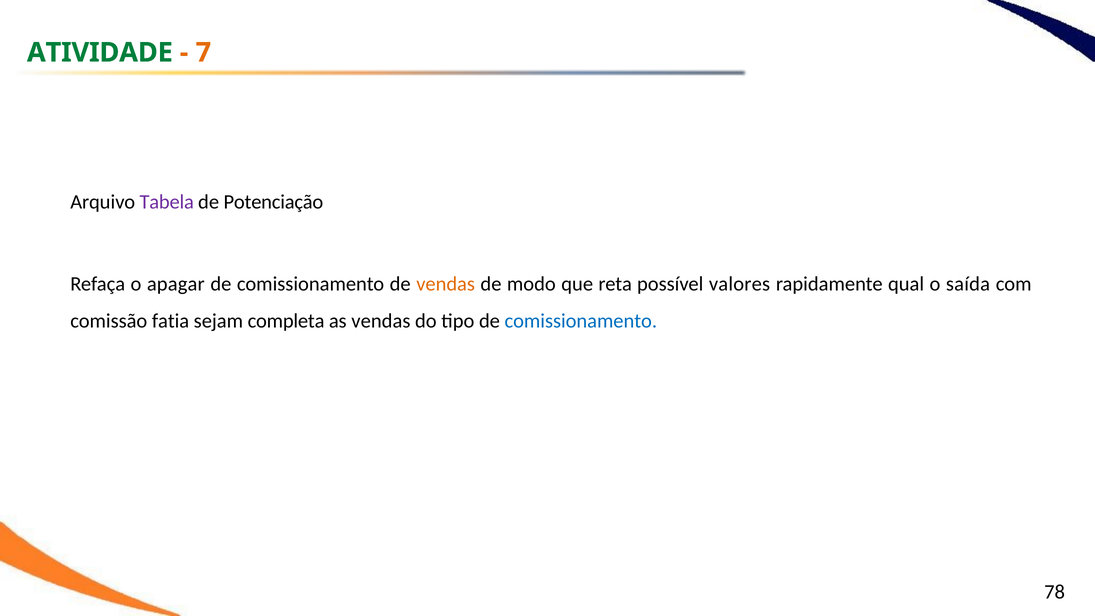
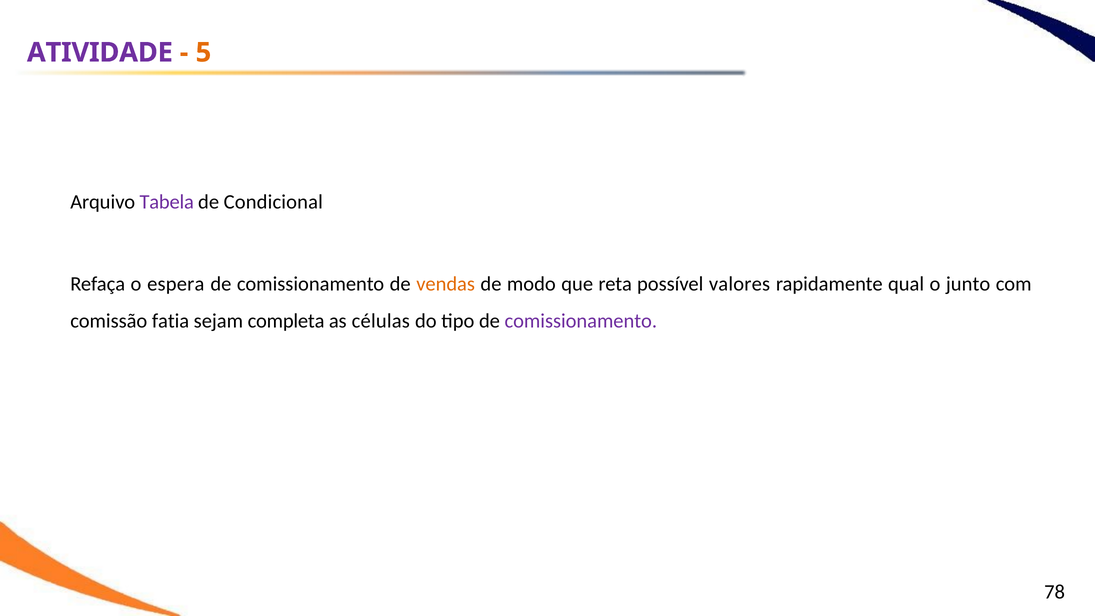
ATIVIDADE colour: green -> purple
7: 7 -> 5
Potenciação: Potenciação -> Condicional
apagar: apagar -> espera
saída: saída -> junto
as vendas: vendas -> células
comissionamento at (581, 321) colour: blue -> purple
